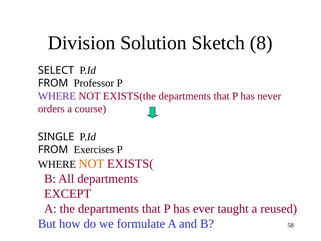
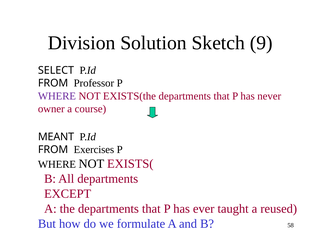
8: 8 -> 9
orders: orders -> owner
SINGLE: SINGLE -> MEANT
NOT at (91, 163) colour: orange -> black
